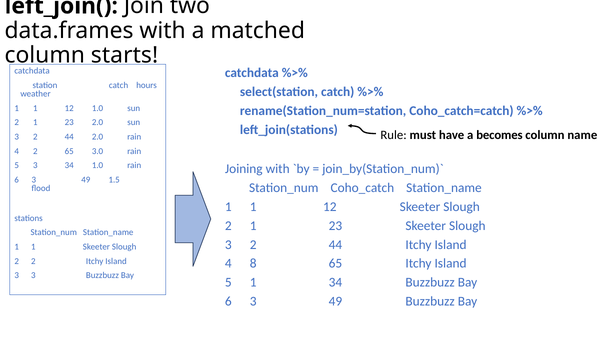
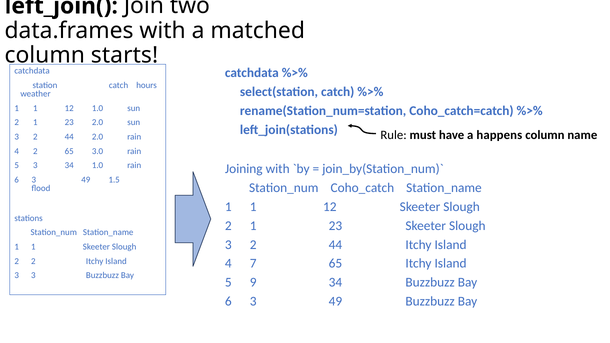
becomes: becomes -> happens
8: 8 -> 7
5 1: 1 -> 9
